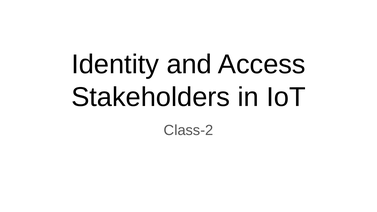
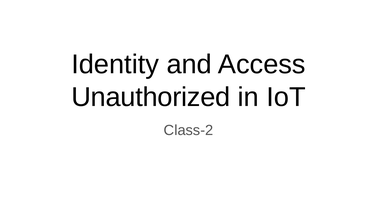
Stakeholders: Stakeholders -> Unauthorized
